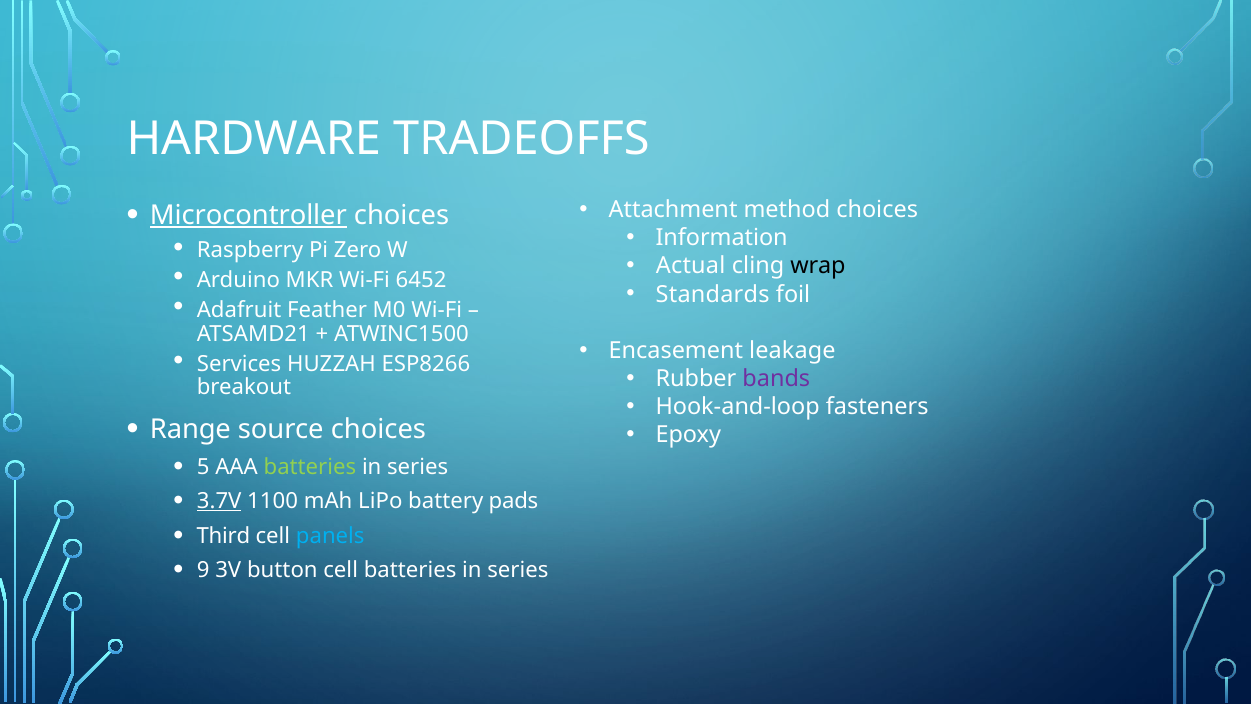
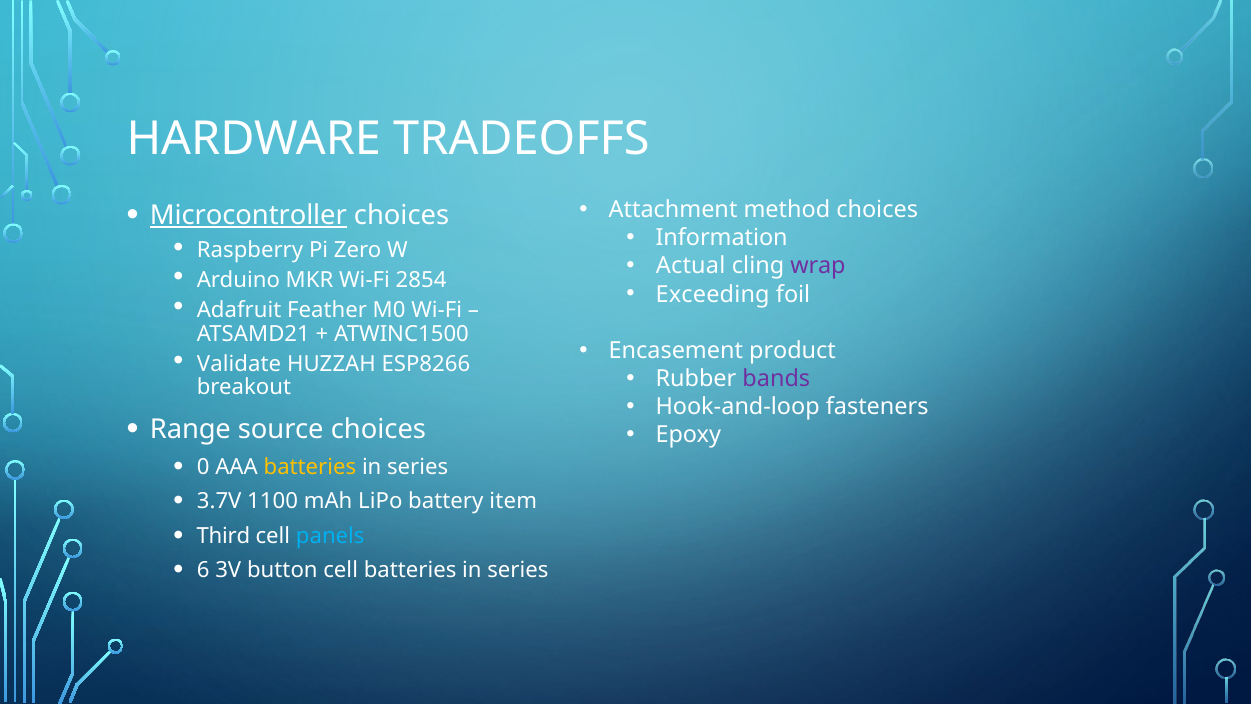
wrap colour: black -> purple
6452: 6452 -> 2854
Standards: Standards -> Exceeding
leakage: leakage -> product
Services: Services -> Validate
5: 5 -> 0
batteries at (310, 467) colour: light green -> yellow
3.7V underline: present -> none
pads: pads -> item
9: 9 -> 6
